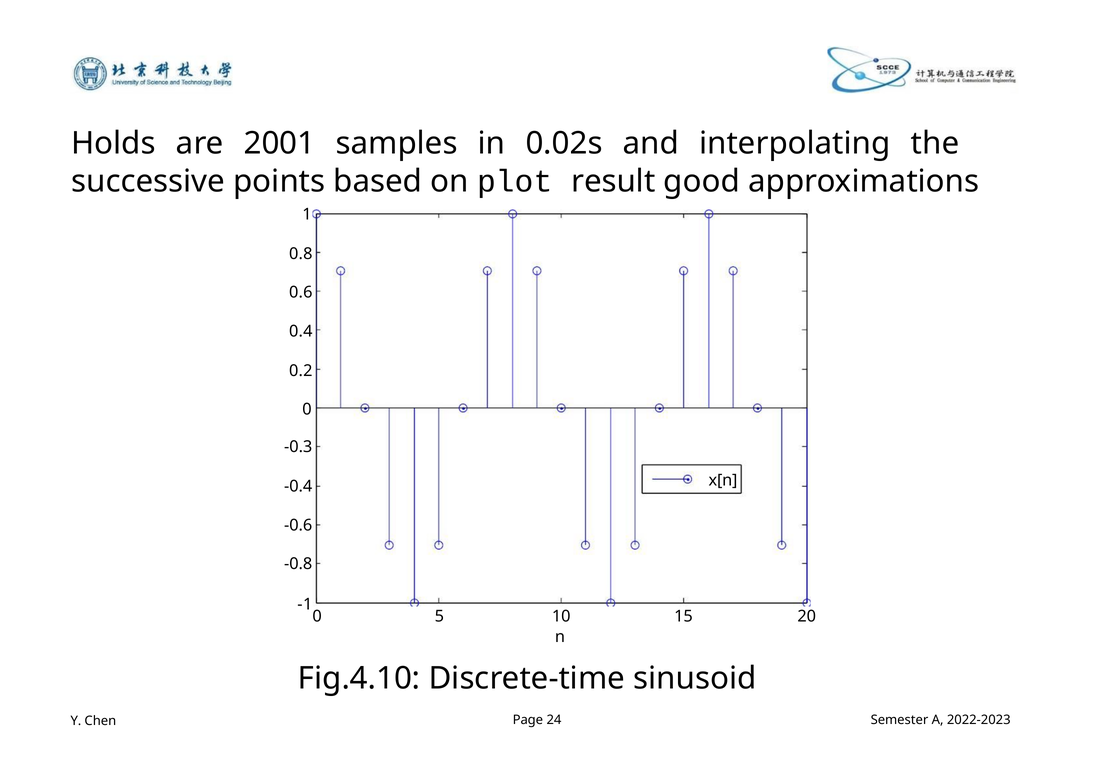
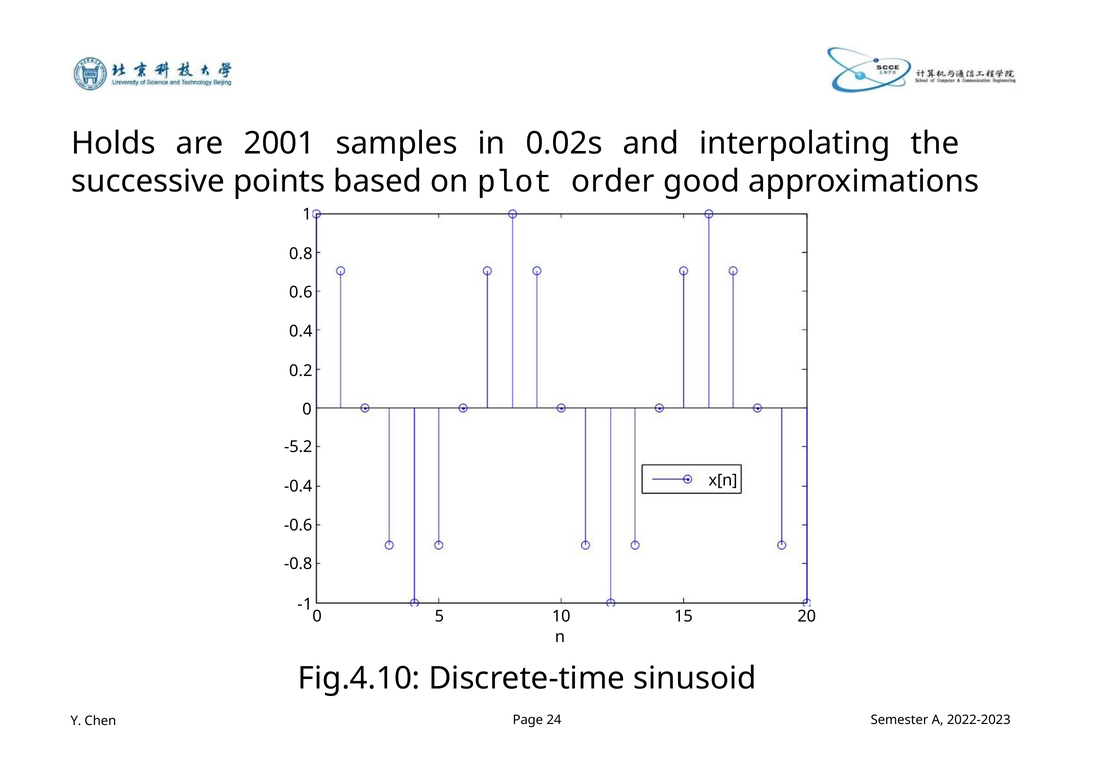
result: result -> order
-0.3: -0.3 -> -5.2
